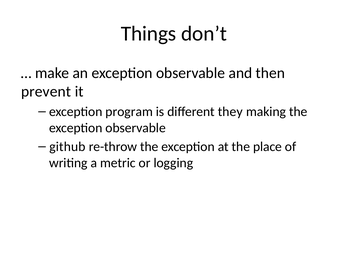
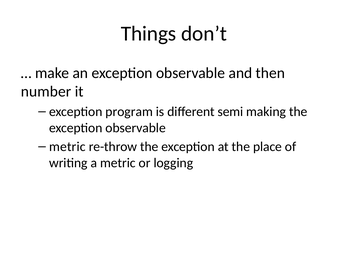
prevent: prevent -> number
they: they -> semi
github at (67, 147): github -> metric
